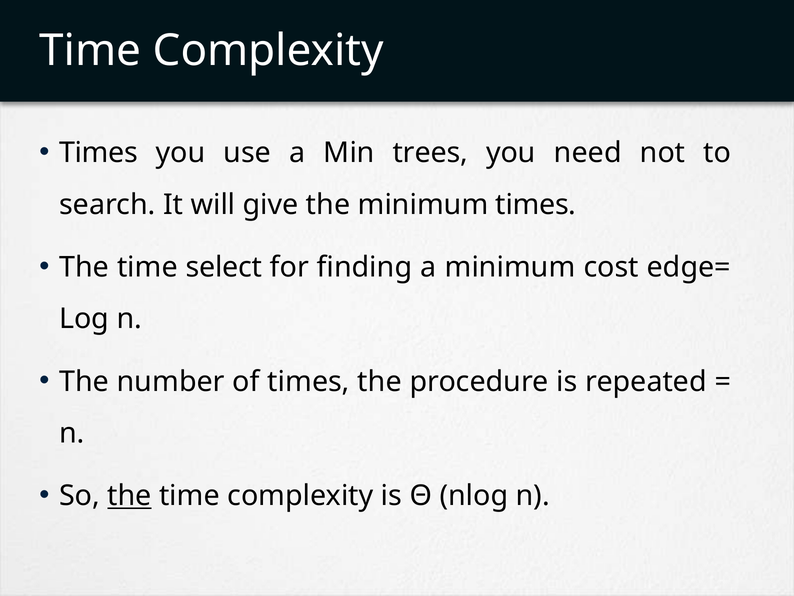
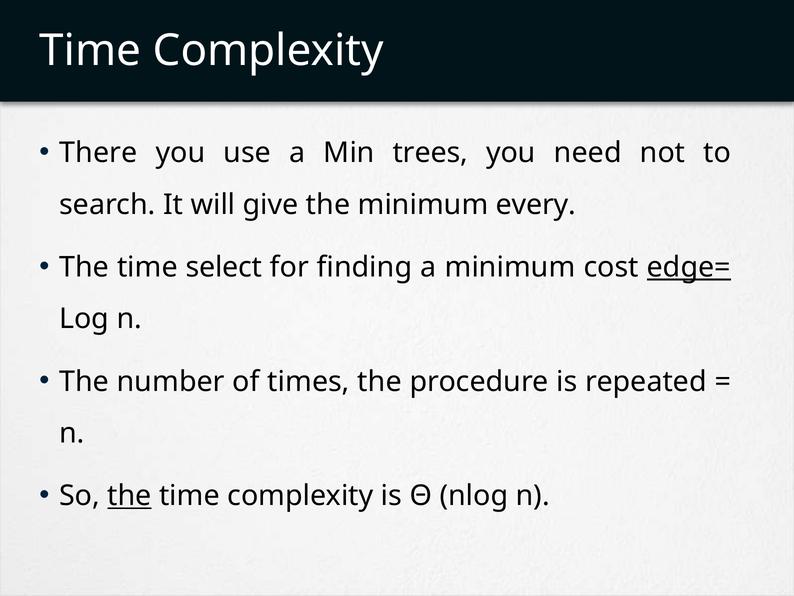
Times at (98, 153): Times -> There
minimum times: times -> every
edge= underline: none -> present
